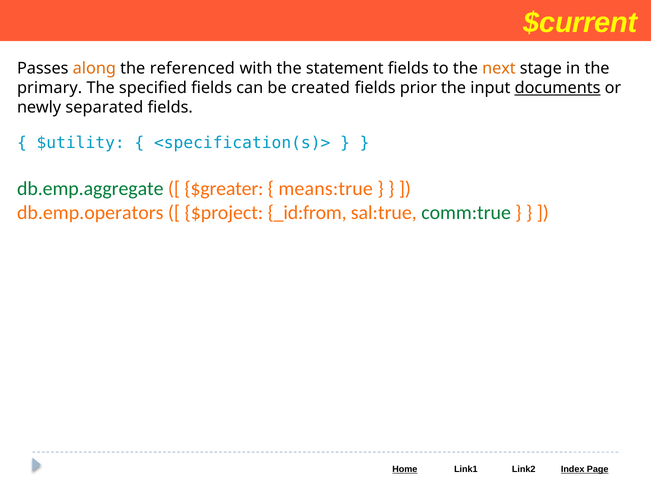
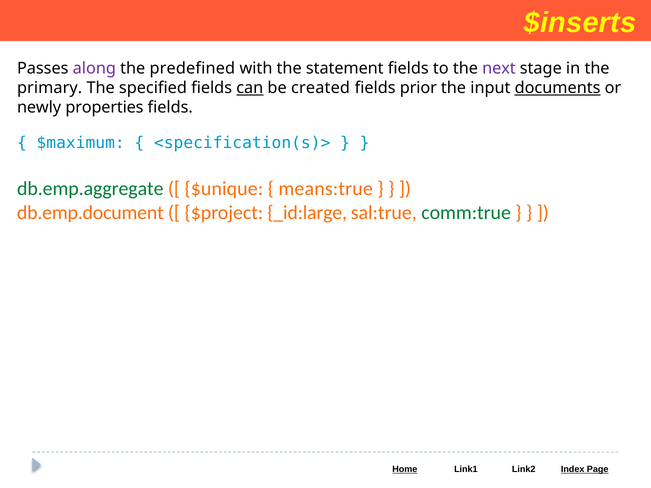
$current: $current -> $inserts
along colour: orange -> purple
referenced: referenced -> predefined
next colour: orange -> purple
can underline: none -> present
separated: separated -> properties
$utility: $utility -> $maximum
$greater: $greater -> $unique
db.emp.operators: db.emp.operators -> db.emp.document
_id:from: _id:from -> _id:large
